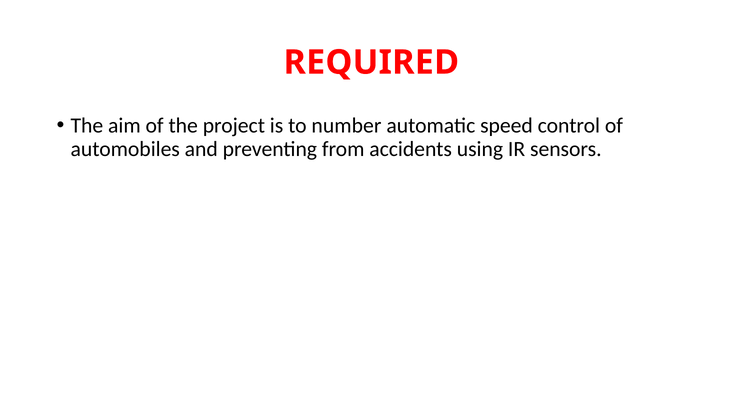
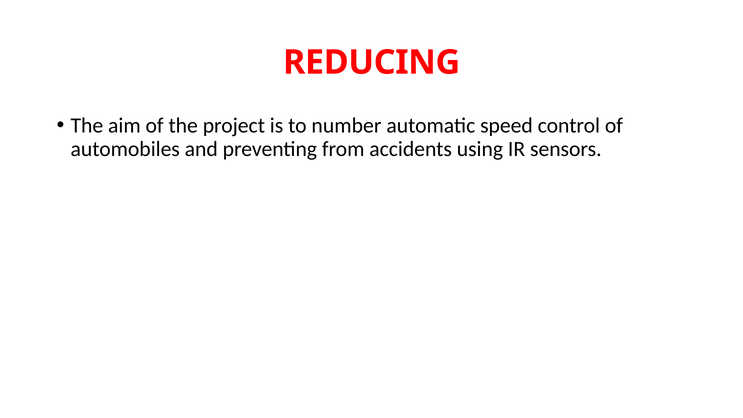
REQUIRED: REQUIRED -> REDUCING
